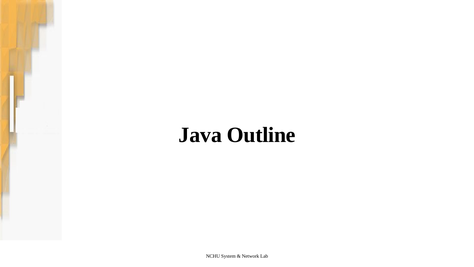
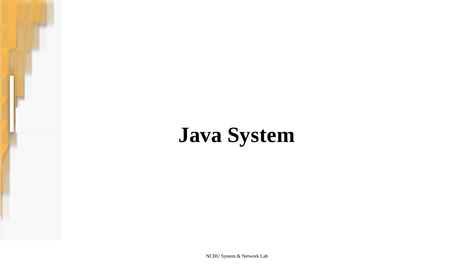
Java Outline: Outline -> System
